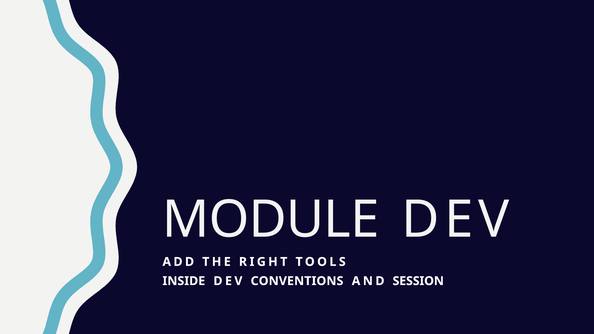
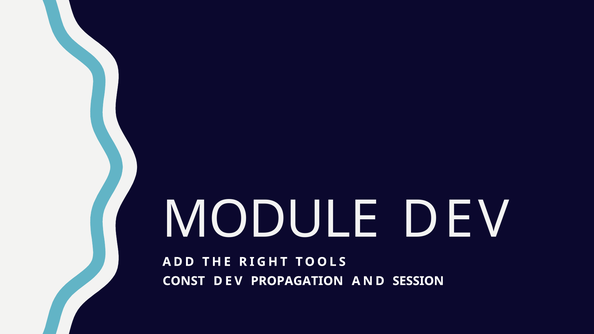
INSIDE: INSIDE -> CONST
CONVENTIONS: CONVENTIONS -> PROPAGATION
